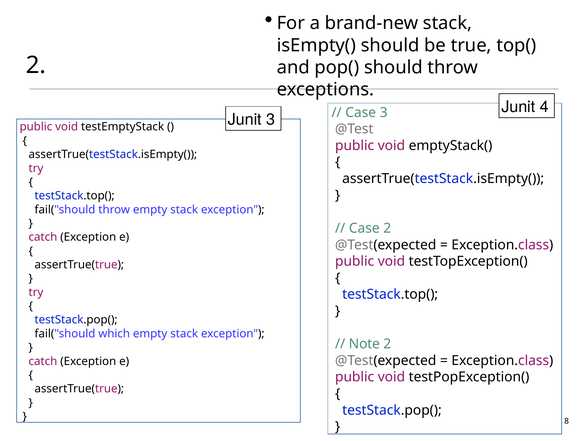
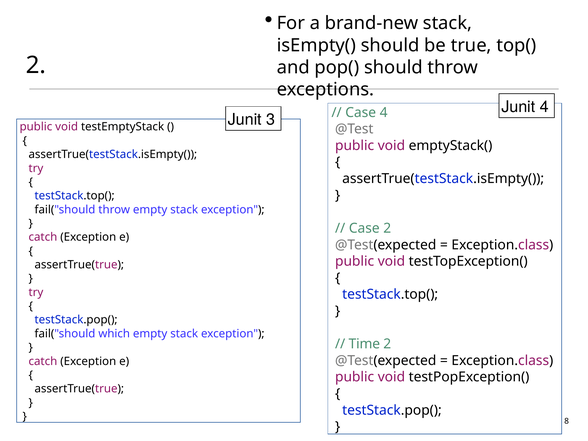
Case 3: 3 -> 4
Note: Note -> Time
